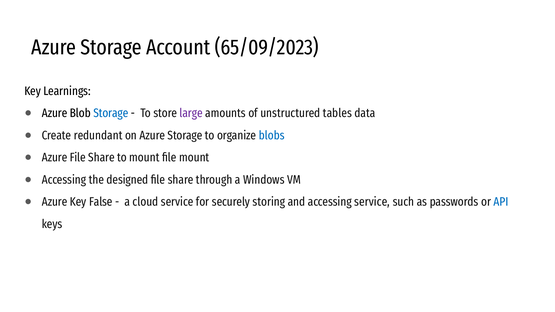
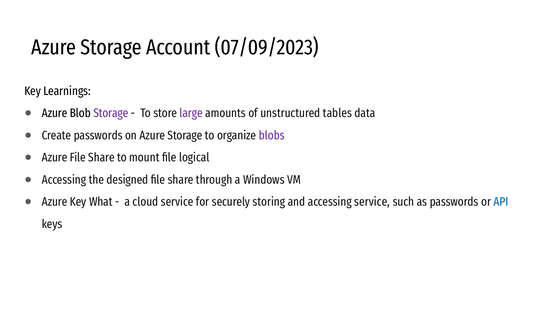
65/09/2023: 65/09/2023 -> 07/09/2023
Storage at (111, 113) colour: blue -> purple
Create redundant: redundant -> passwords
blobs colour: blue -> purple
file mount: mount -> logical
False: False -> What
